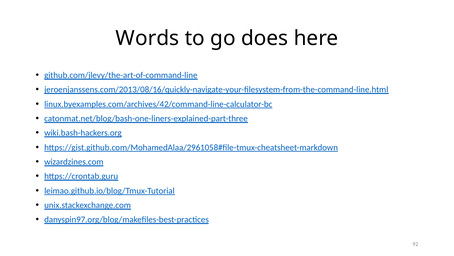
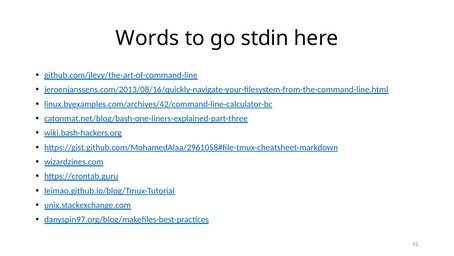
does: does -> stdin
